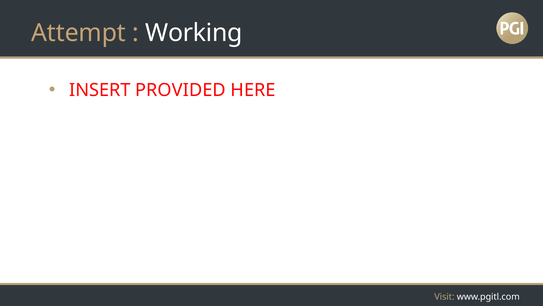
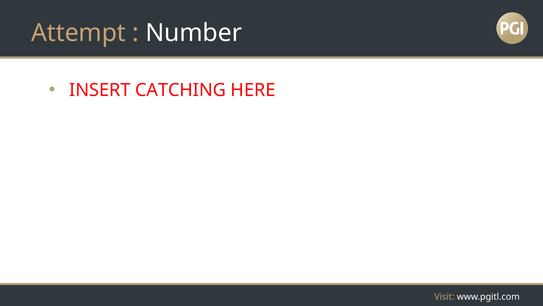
Working: Working -> Number
PROVIDED: PROVIDED -> CATCHING
